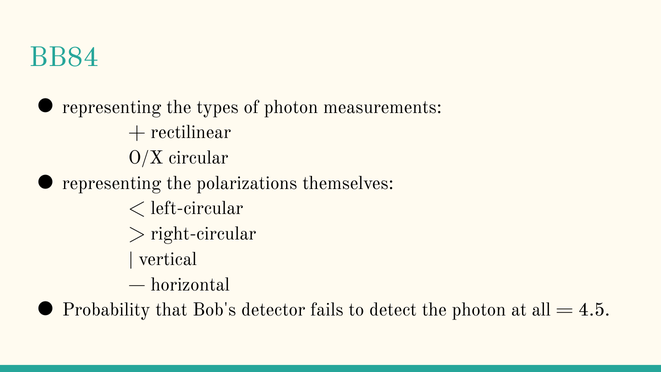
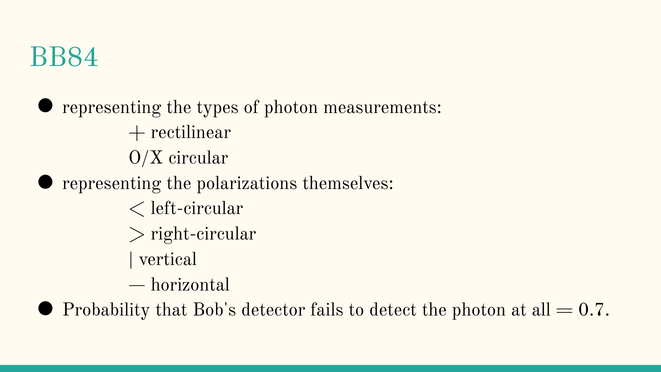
4.5: 4.5 -> 0.7
